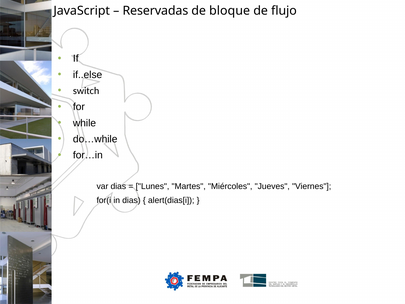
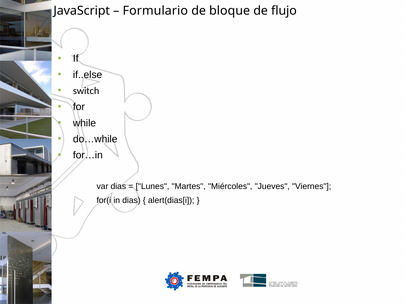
Reservadas: Reservadas -> Formulario
